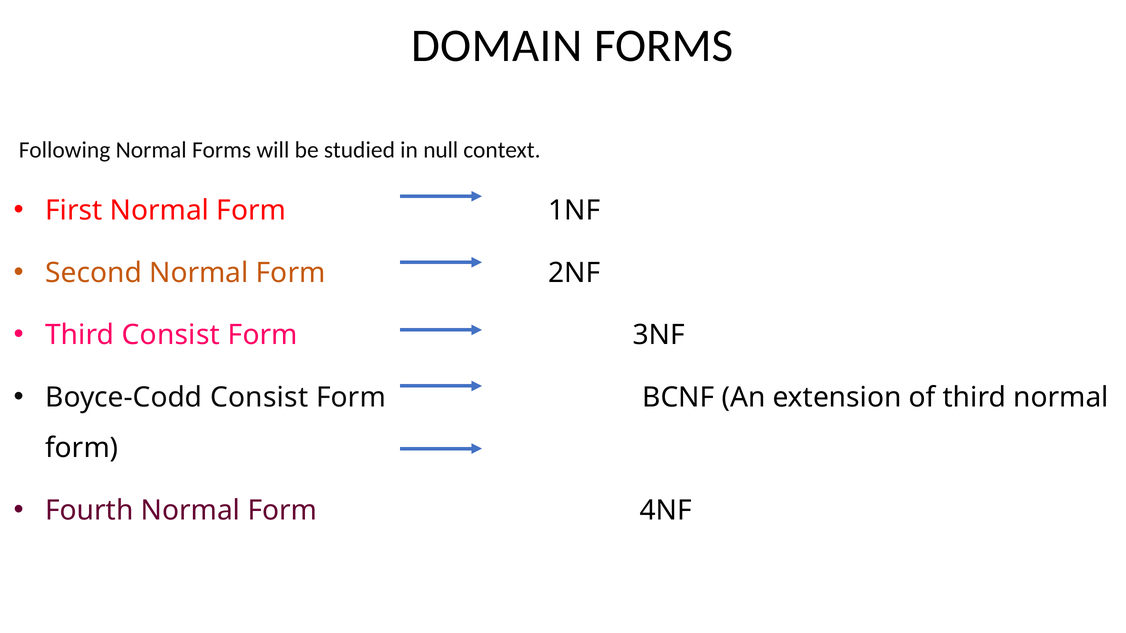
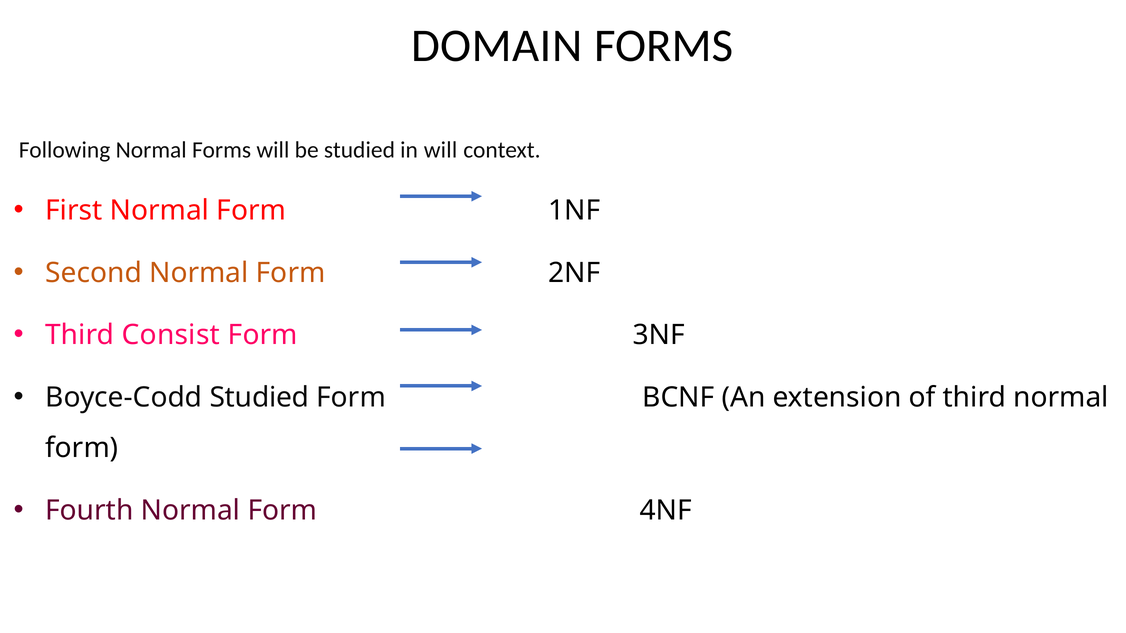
in null: null -> will
Boyce-Codd Consist: Consist -> Studied
